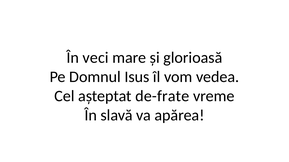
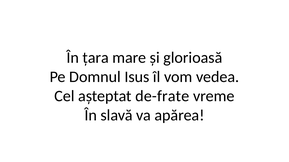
veci: veci -> țara
